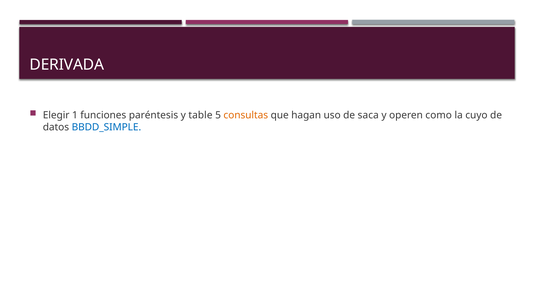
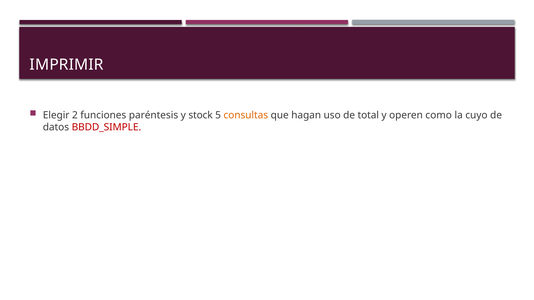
DERIVADA: DERIVADA -> IMPRIMIR
1: 1 -> 2
table: table -> stock
saca: saca -> total
BBDD_SIMPLE colour: blue -> red
